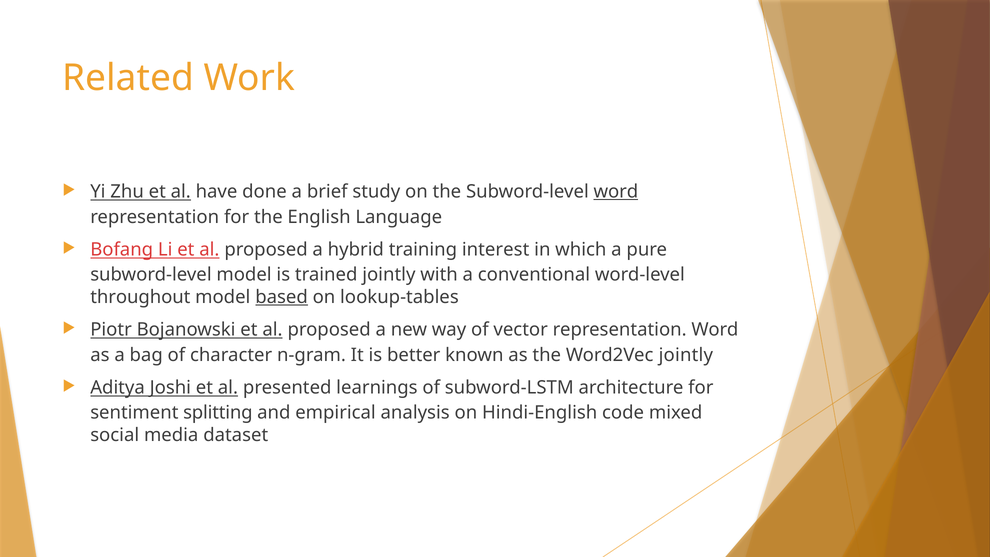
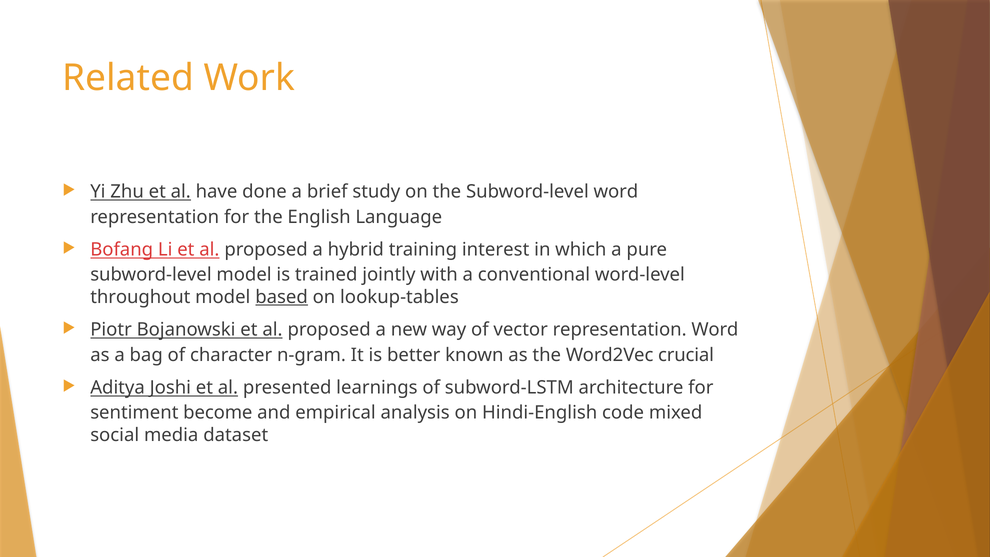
word at (616, 192) underline: present -> none
Word2Vec jointly: jointly -> crucial
splitting: splitting -> become
